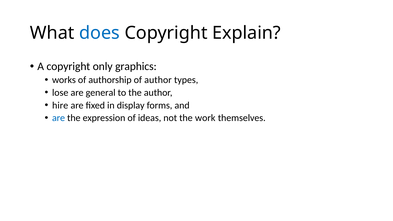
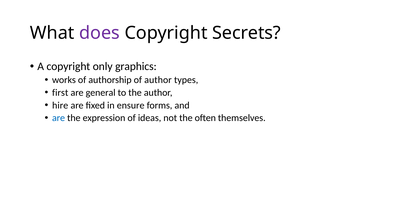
does colour: blue -> purple
Explain: Explain -> Secrets
lose: lose -> first
display: display -> ensure
work: work -> often
